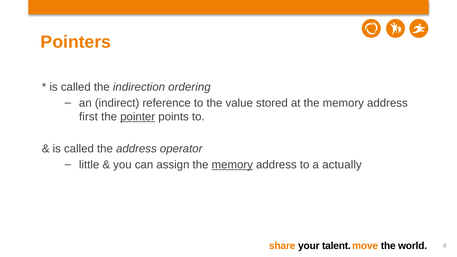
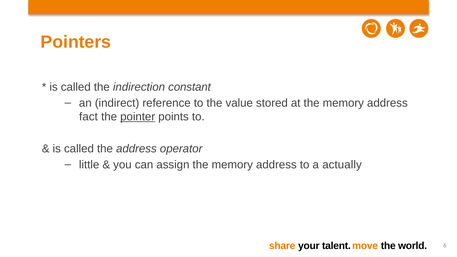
ordering: ordering -> constant
first: first -> fact
memory at (232, 165) underline: present -> none
